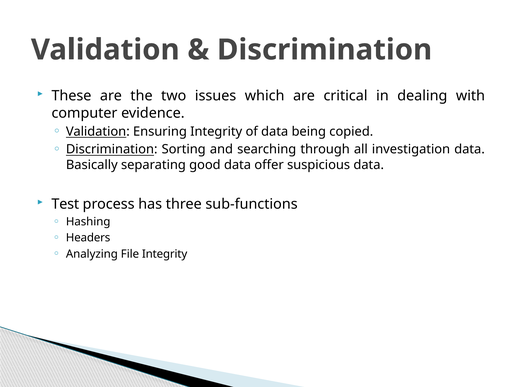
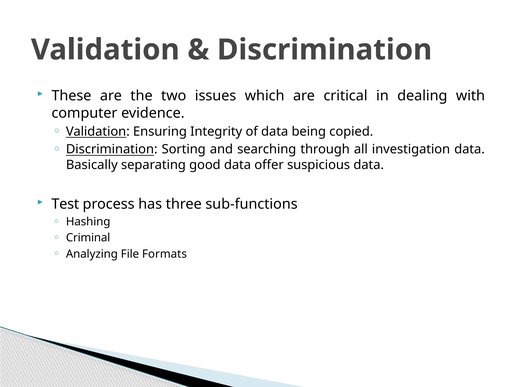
Headers: Headers -> Criminal
File Integrity: Integrity -> Formats
